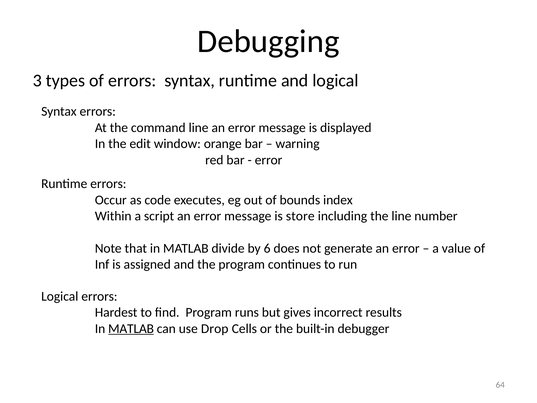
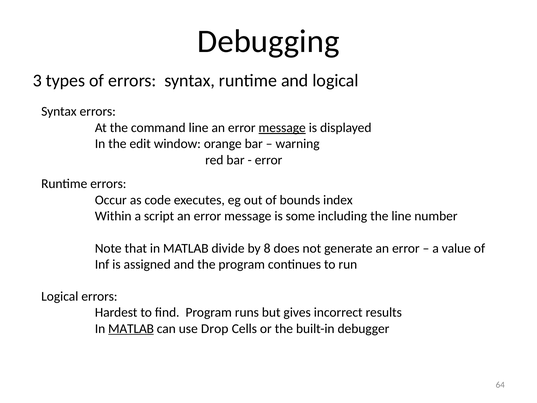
message at (282, 128) underline: none -> present
store: store -> some
6: 6 -> 8
